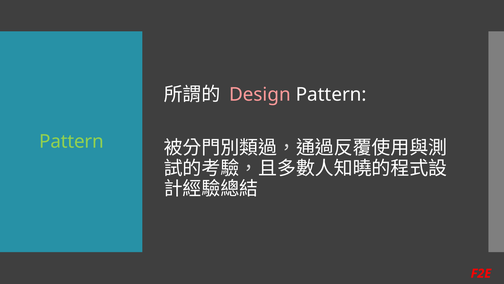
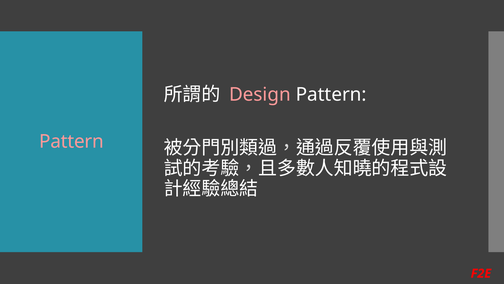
Pattern at (71, 141) colour: light green -> pink
